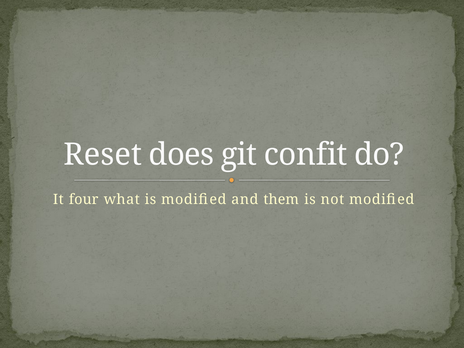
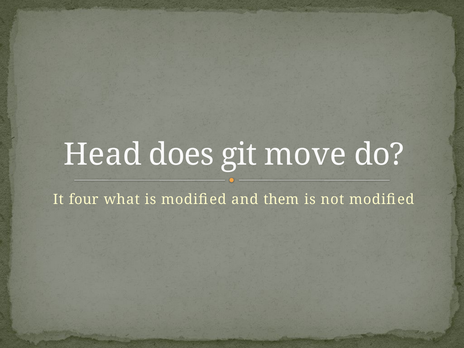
Reset: Reset -> Head
confit: confit -> move
